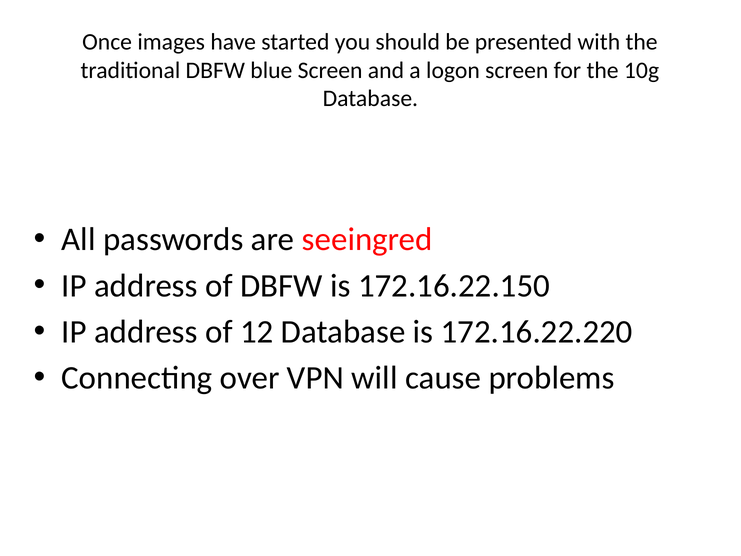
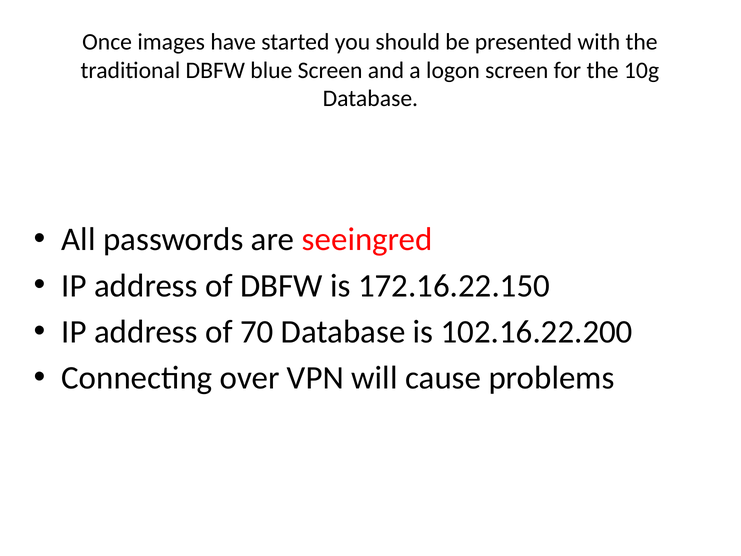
12: 12 -> 70
172.16.22.220: 172.16.22.220 -> 102.16.22.200
